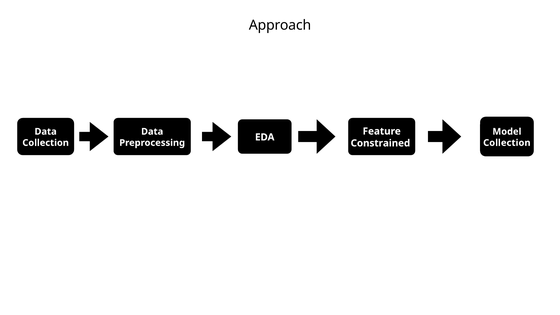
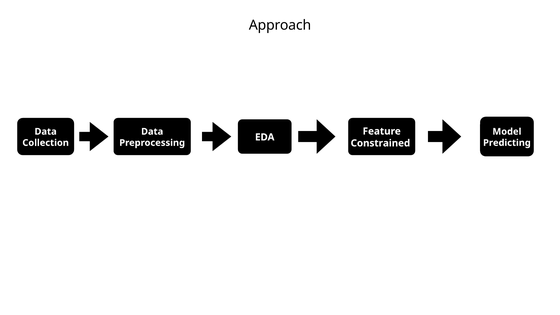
Collection at (507, 143): Collection -> Predicting
